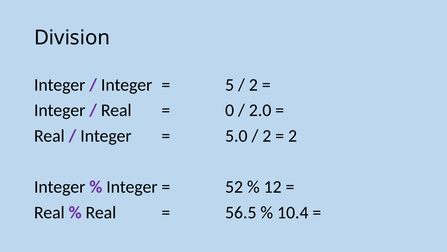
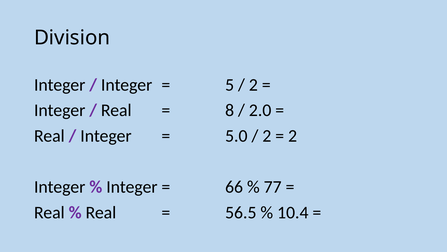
0: 0 -> 8
52: 52 -> 66
12: 12 -> 77
